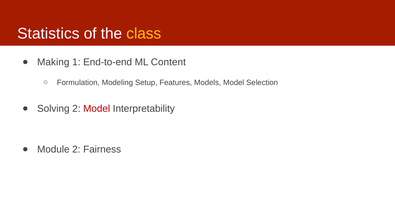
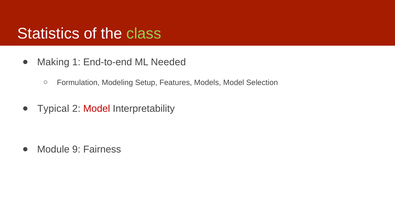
class colour: yellow -> light green
Content: Content -> Needed
Solving: Solving -> Typical
Module 2: 2 -> 9
